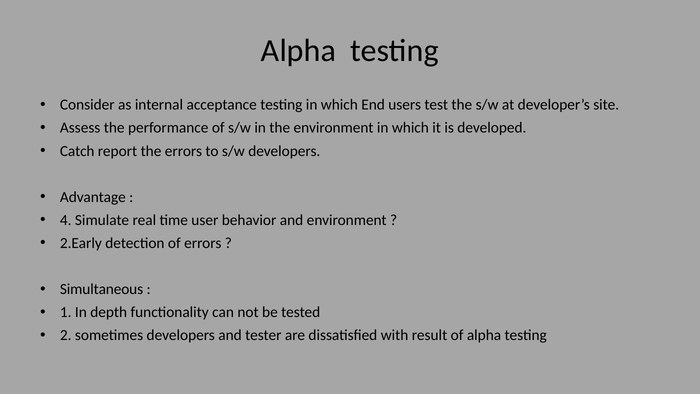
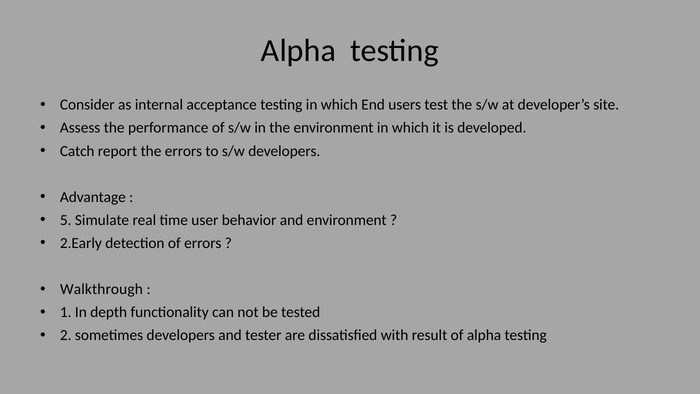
4: 4 -> 5
Simultaneous: Simultaneous -> Walkthrough
